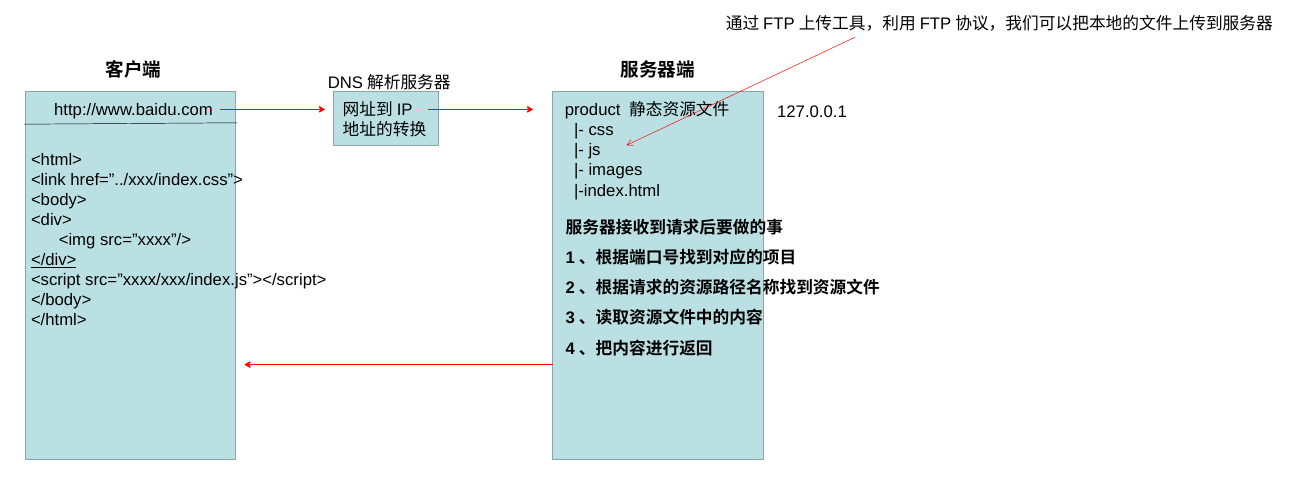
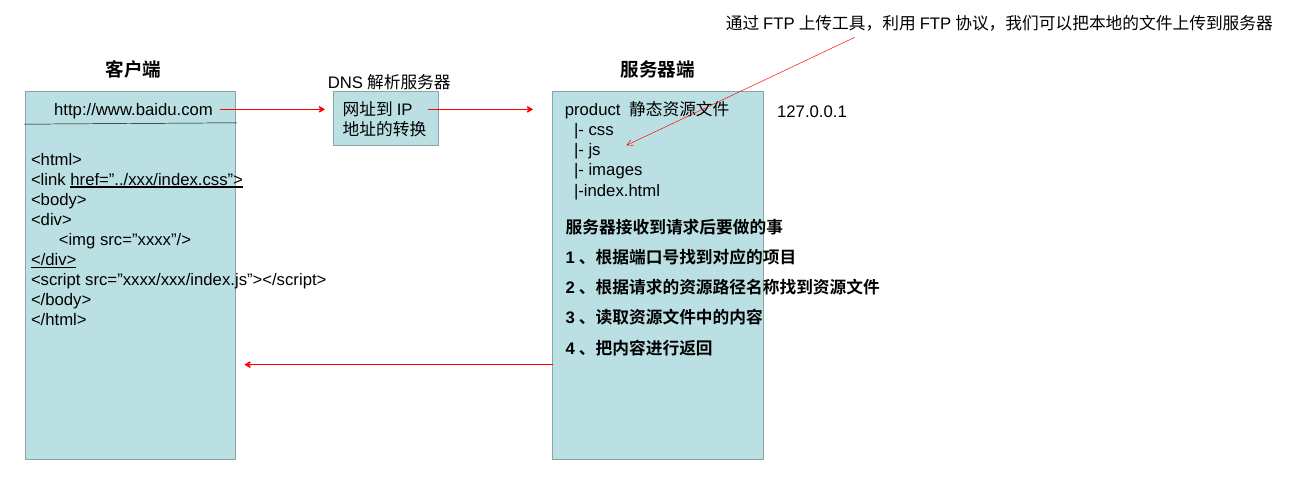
href=”../xxx/index.css”> underline: none -> present
